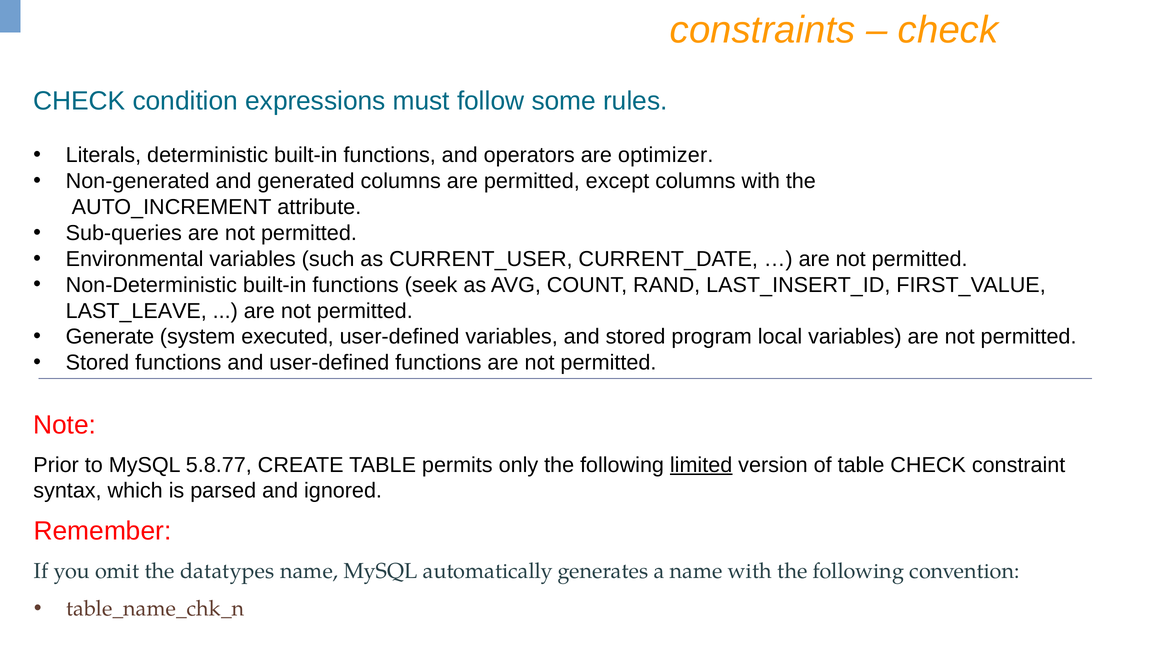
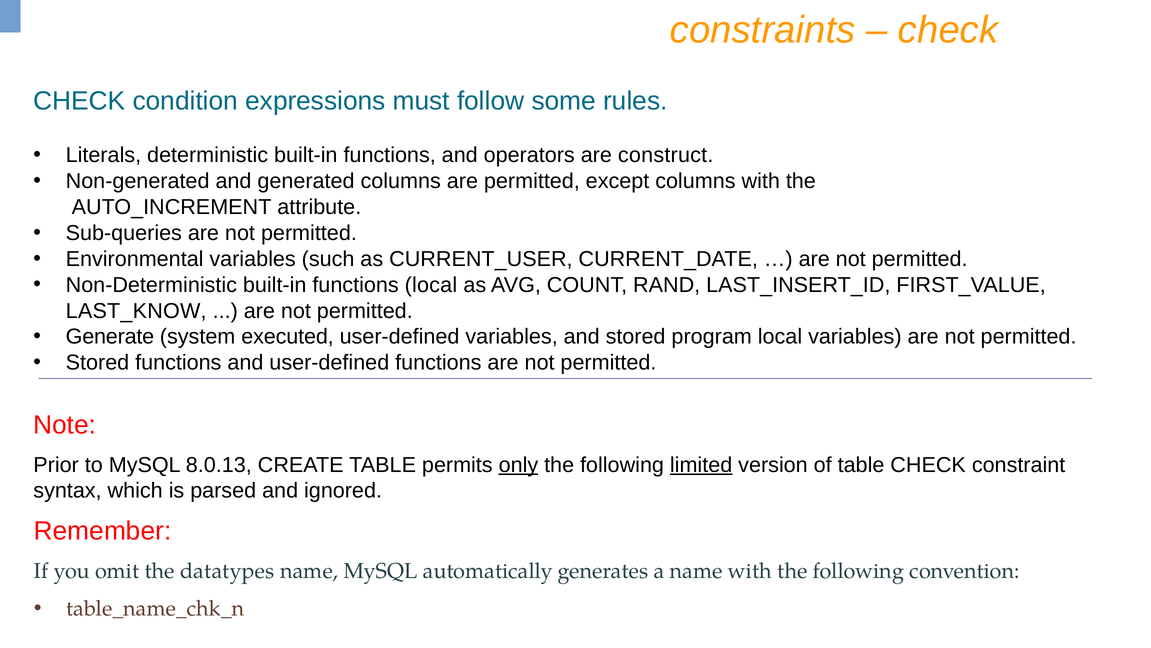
optimizer: optimizer -> construct
functions seek: seek -> local
LAST_LEAVE: LAST_LEAVE -> LAST_KNOW
5.8.77: 5.8.77 -> 8.0.13
only underline: none -> present
